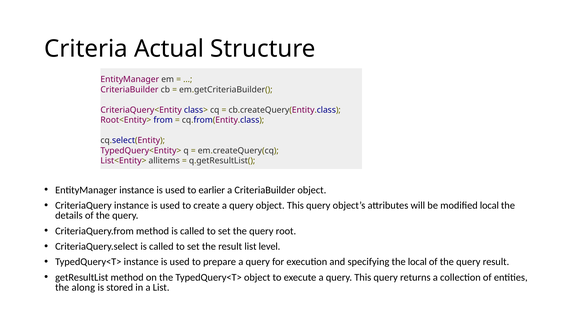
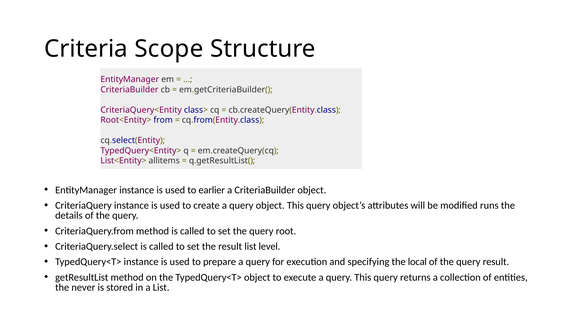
Actual: Actual -> Scope
modified local: local -> runs
along: along -> never
